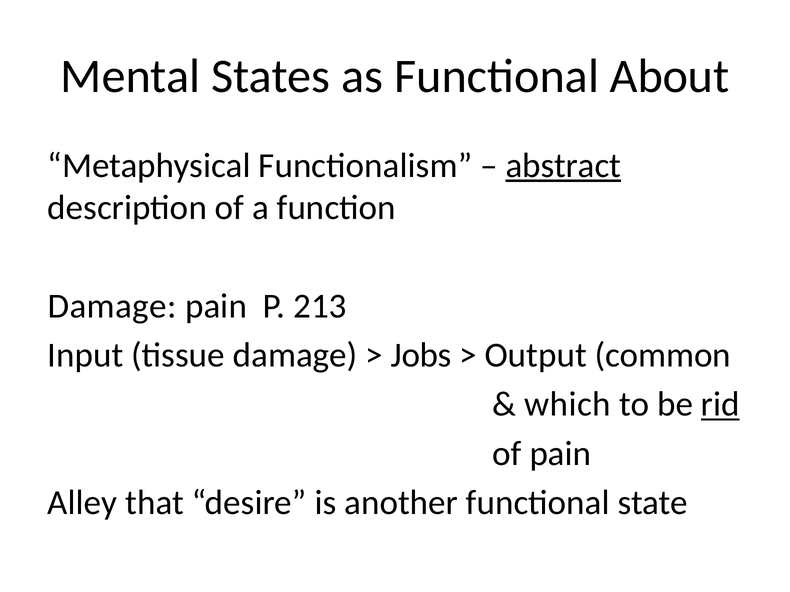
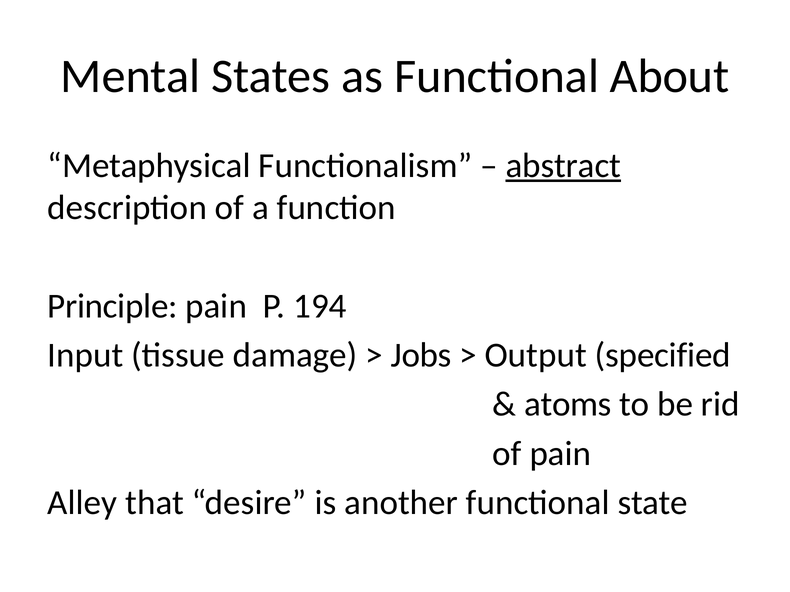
Damage at (112, 306): Damage -> Principle
213: 213 -> 194
common: common -> specified
which: which -> atoms
rid underline: present -> none
